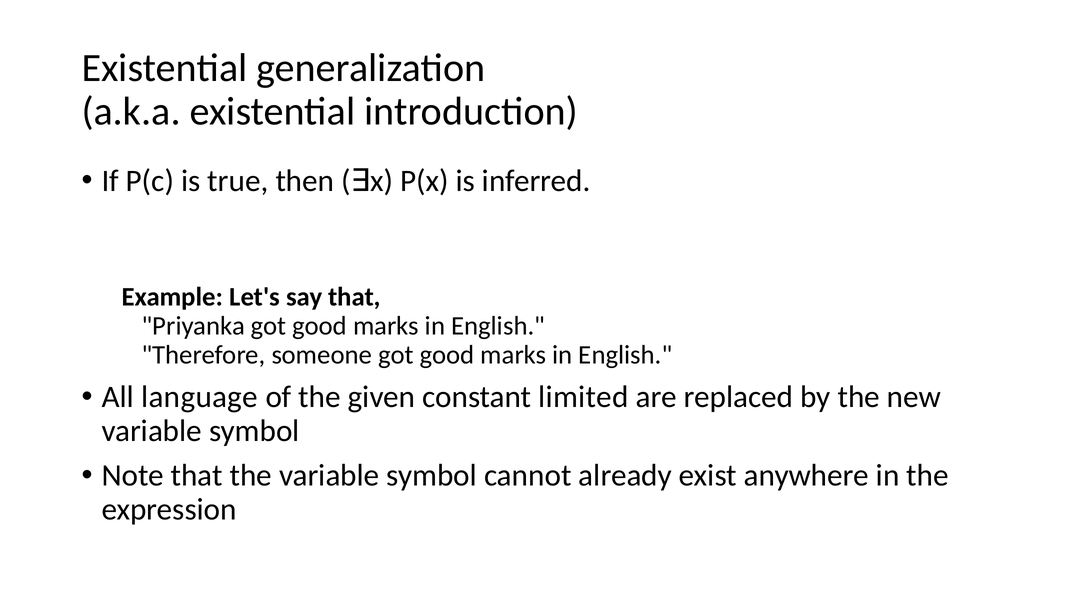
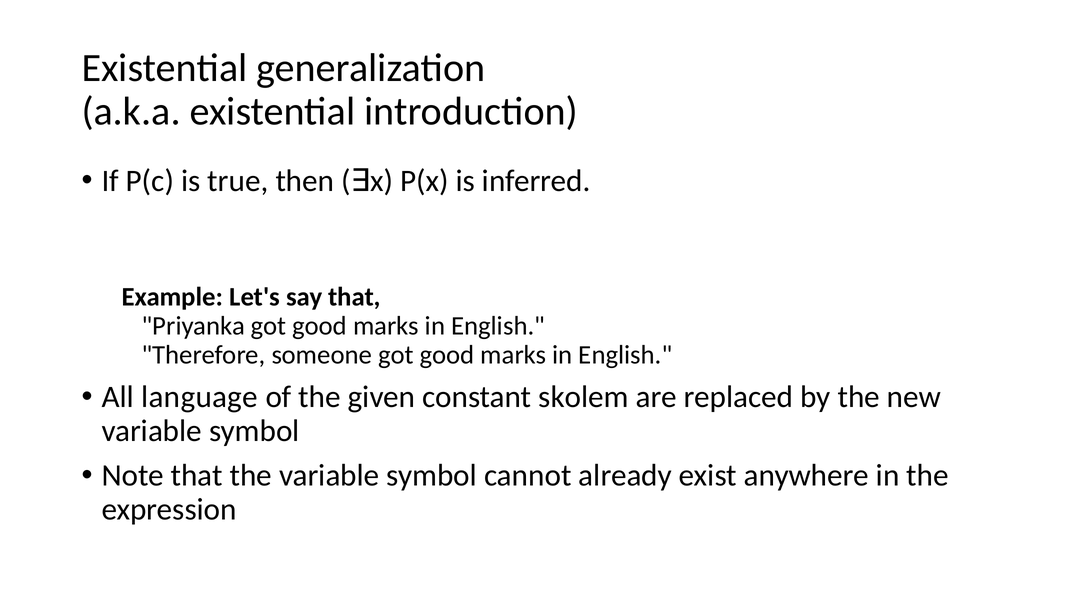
limited: limited -> skolem
